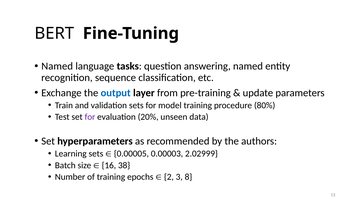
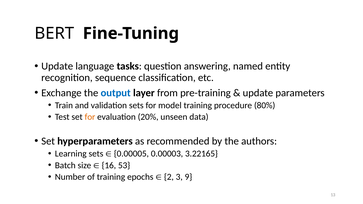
Named at (57, 66): Named -> Update
for at (90, 117) colour: purple -> orange
2.02999: 2.02999 -> 3.22165
38: 38 -> 53
8: 8 -> 9
